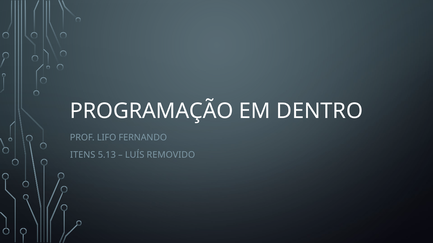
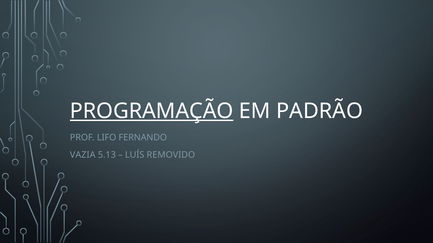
PROGRAMAÇÃO underline: none -> present
DENTRO: DENTRO -> PADRÃO
ITENS: ITENS -> VAZIA
